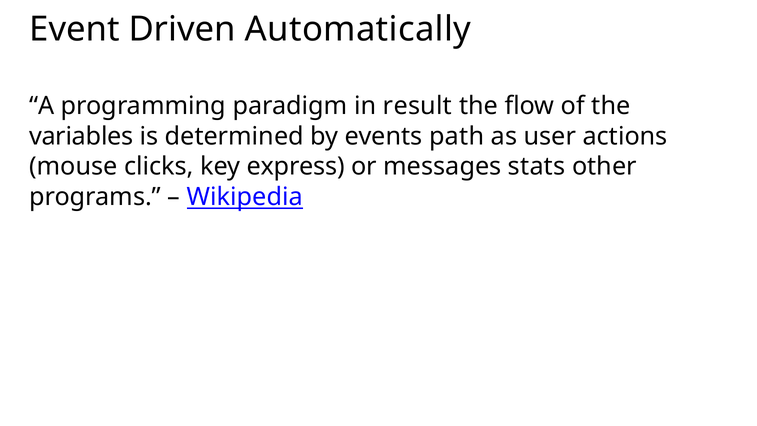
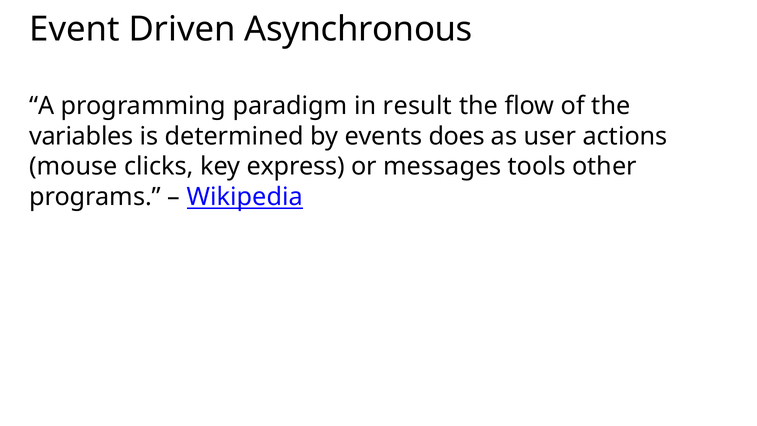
Automatically: Automatically -> Asynchronous
path: path -> does
stats: stats -> tools
